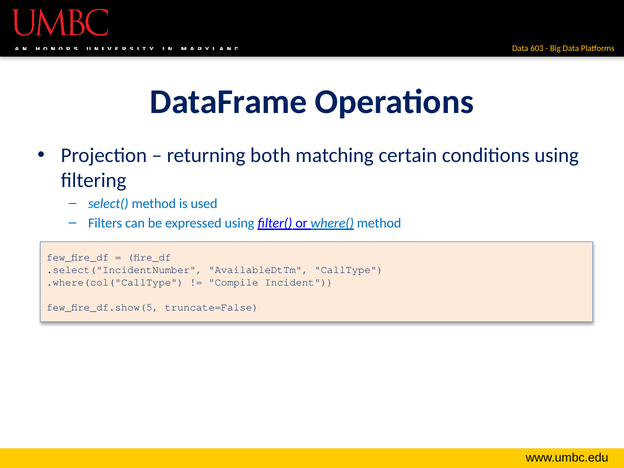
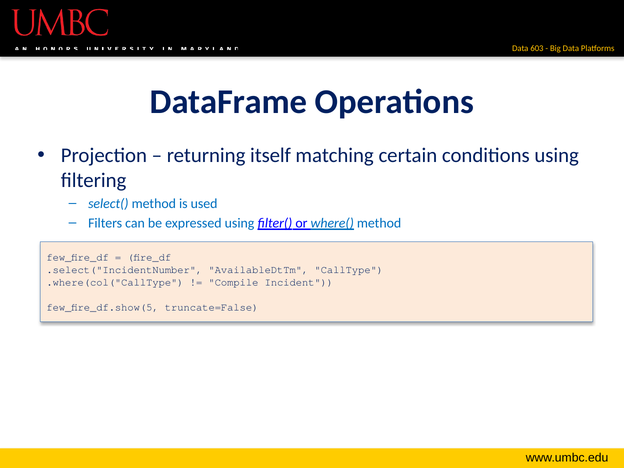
both: both -> itself
